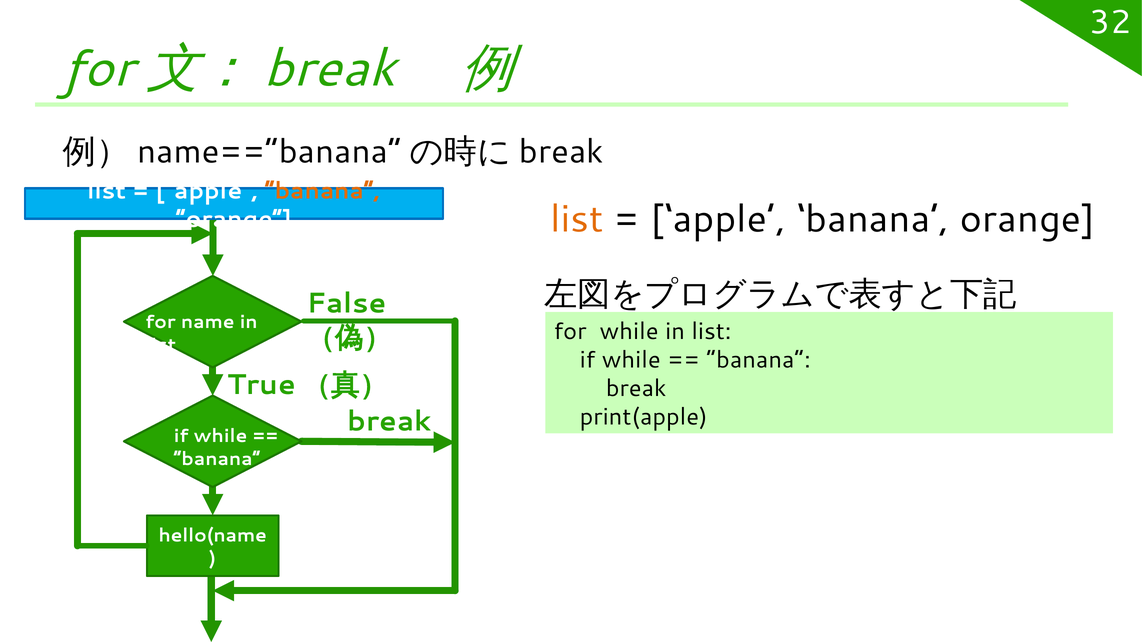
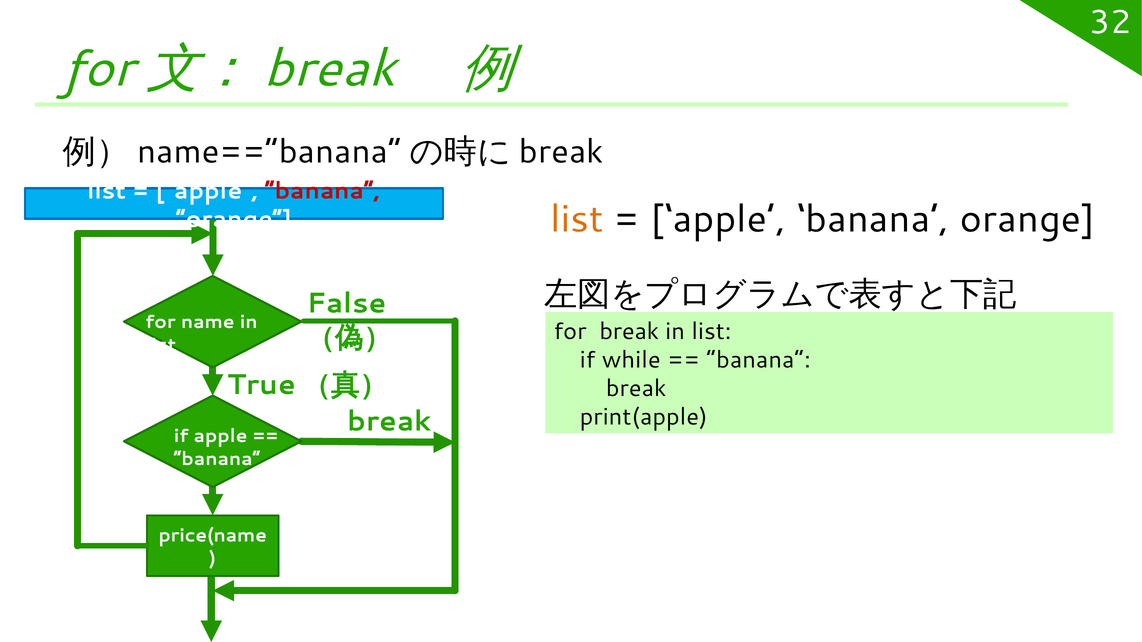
banana at (323, 191) colour: orange -> red
for while: while -> break
while at (220, 436): while -> apple
hello(name: hello(name -> price(name
